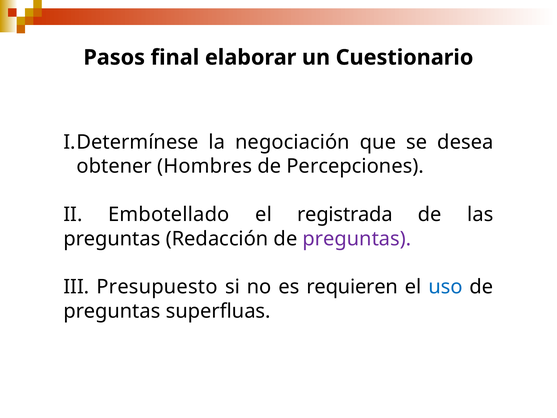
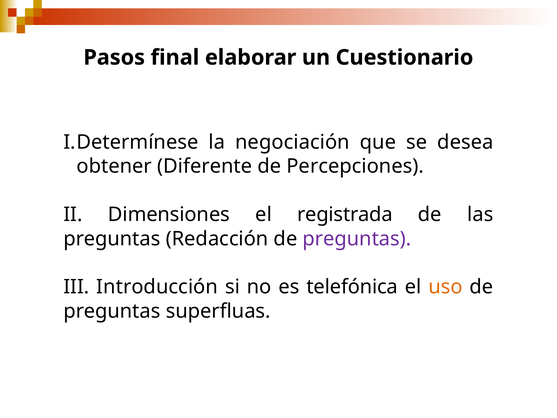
Hombres: Hombres -> Diferente
Embotellado: Embotellado -> Dimensiones
Presupuesto: Presupuesto -> Introducción
requieren: requieren -> telefónica
uso colour: blue -> orange
